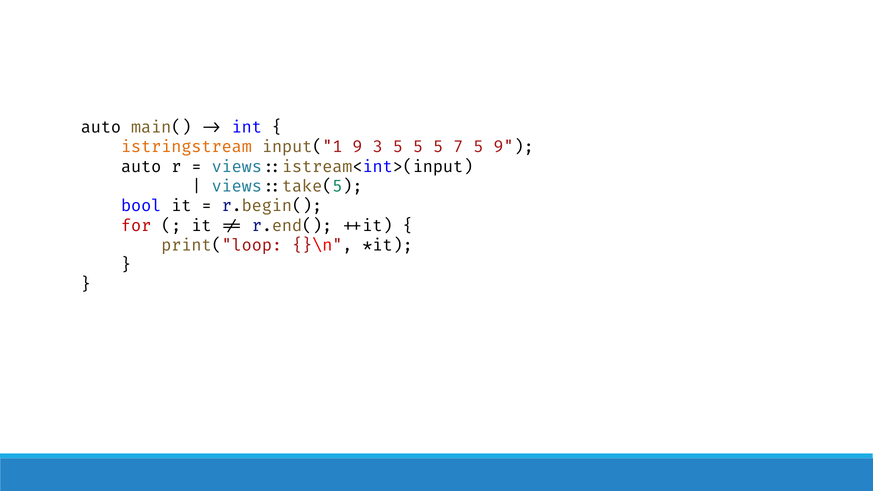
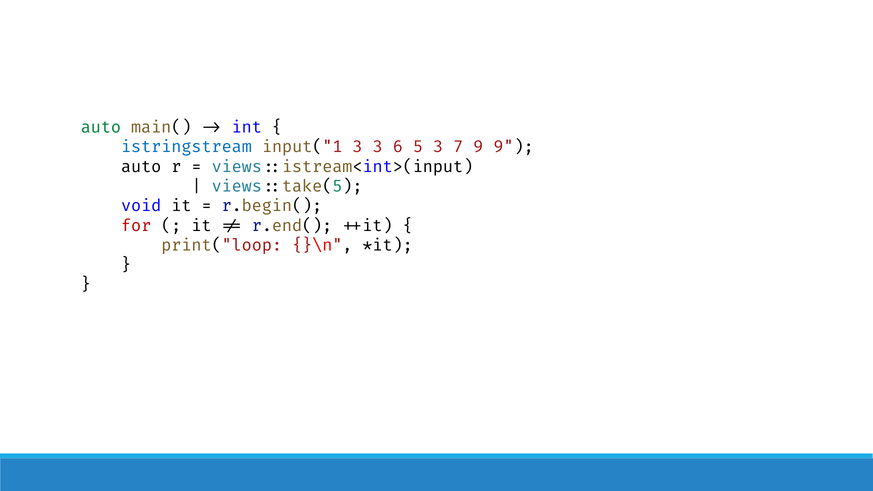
auto at (101, 127) colour: black -> green
istringstream colour: orange -> blue
input("1 9: 9 -> 3
3 5: 5 -> 6
5 at (438, 147): 5 -> 3
7 5: 5 -> 9
bool: bool -> void
